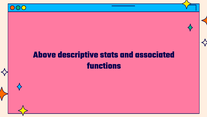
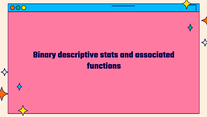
Above: Above -> Binary
